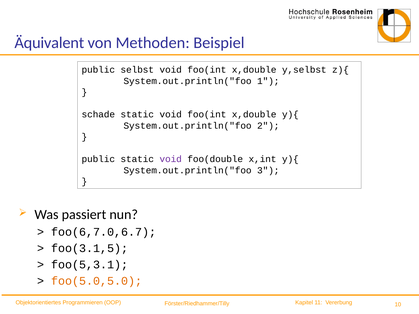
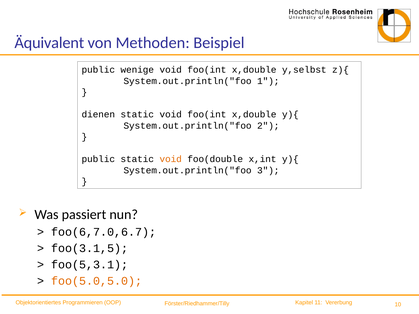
selbst: selbst -> wenige
schade: schade -> dienen
void at (171, 159) colour: purple -> orange
